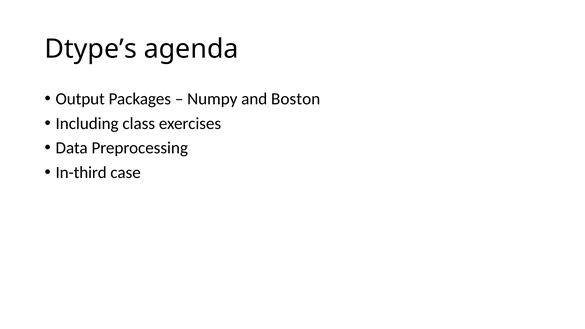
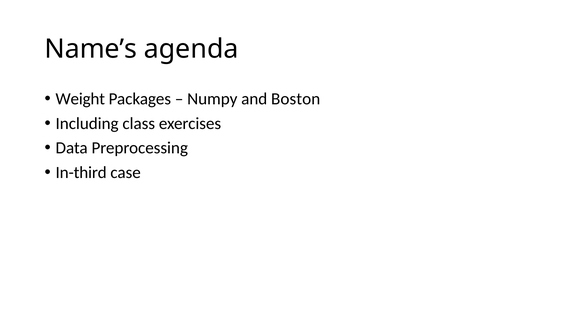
Dtype’s: Dtype’s -> Name’s
Output: Output -> Weight
